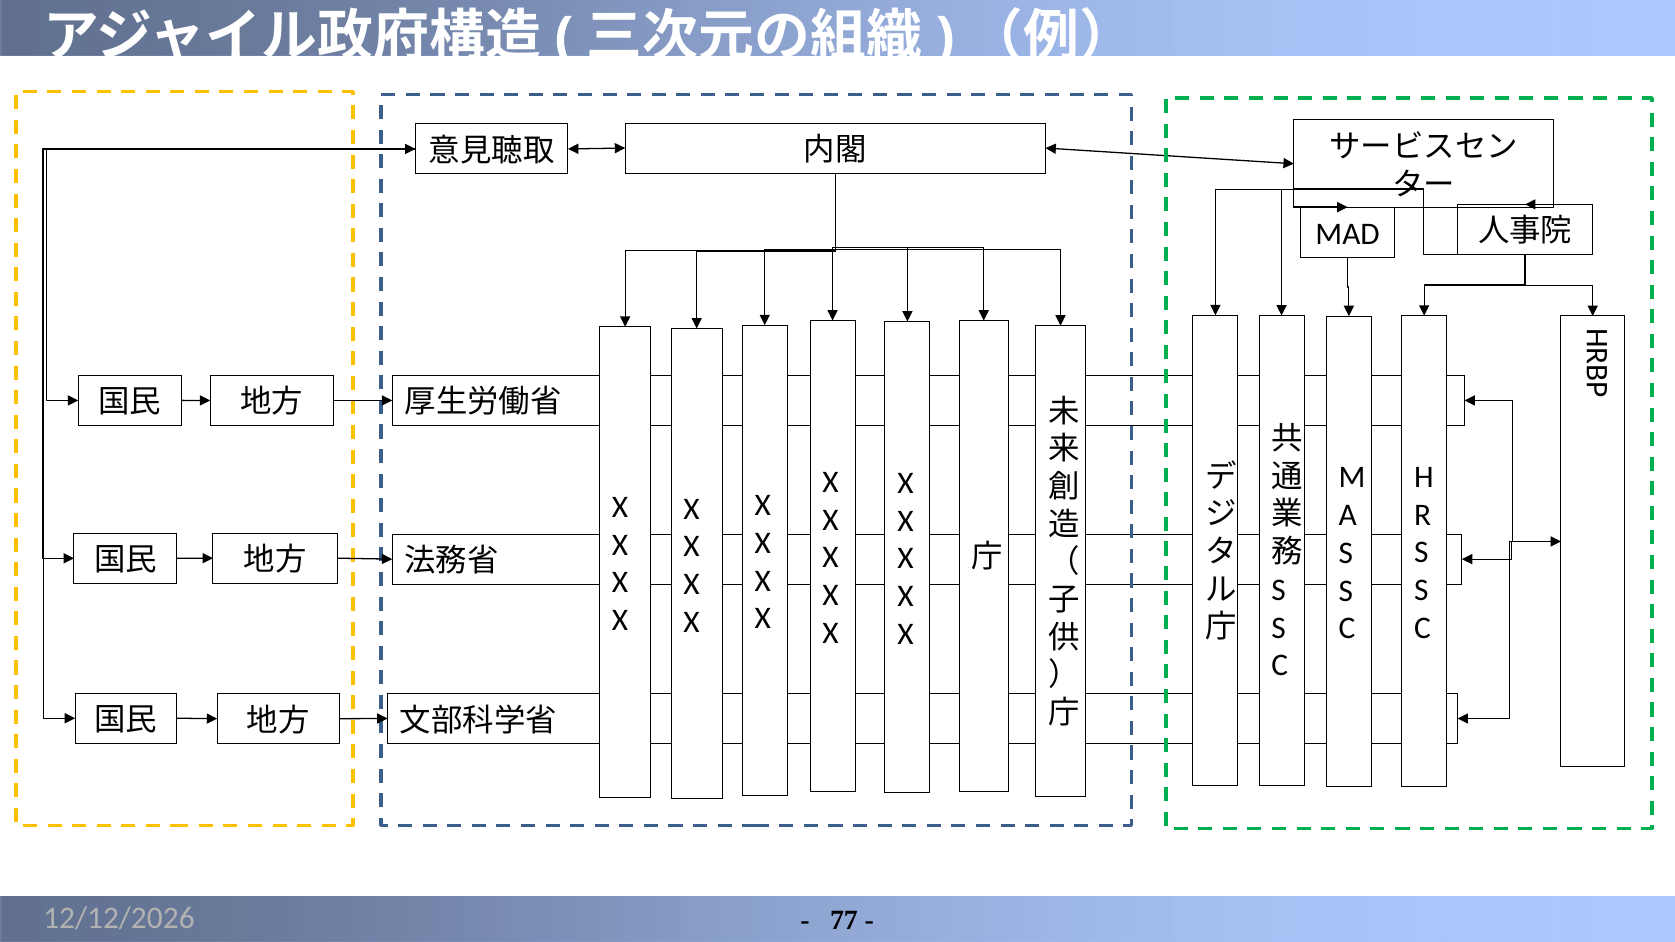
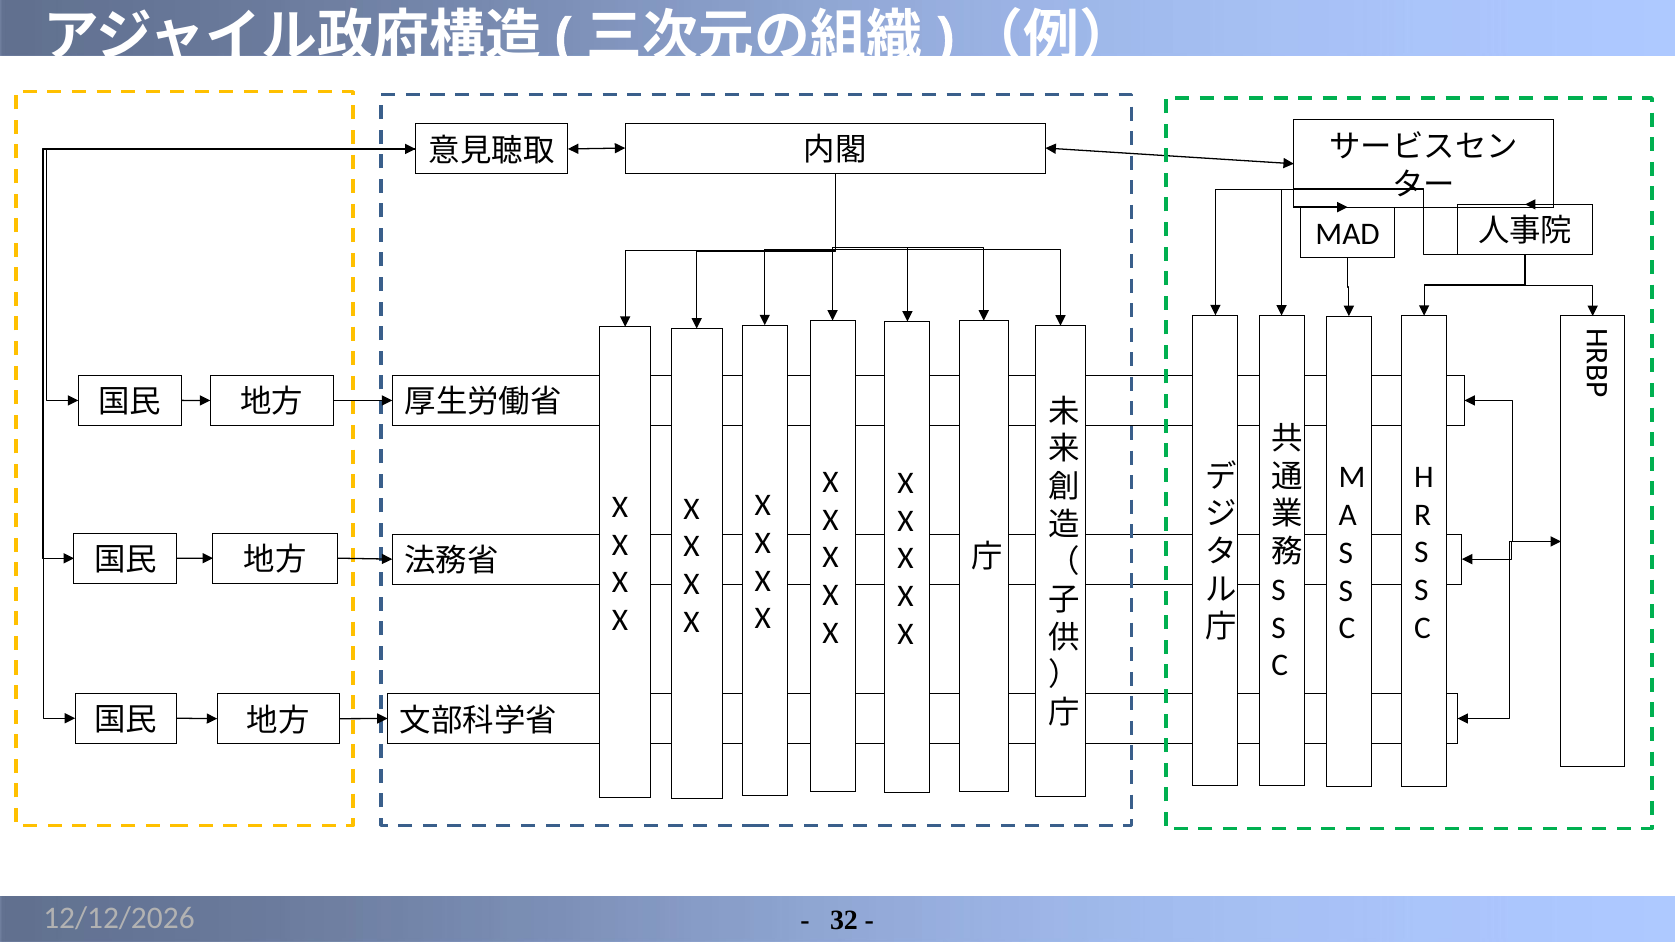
77: 77 -> 32
